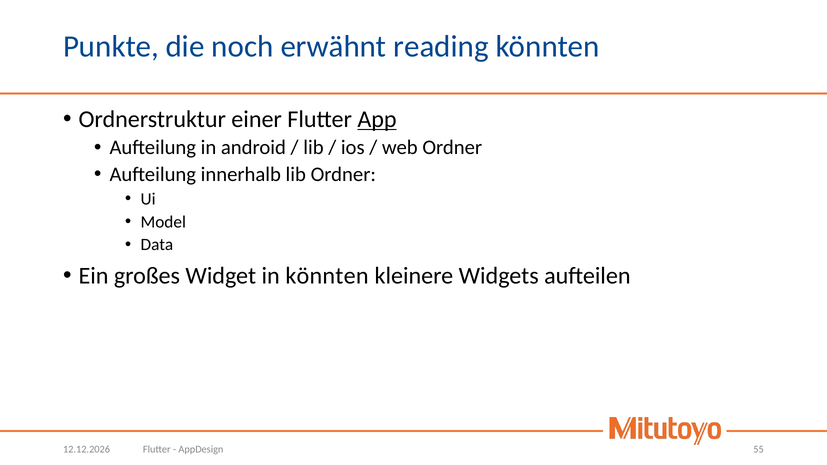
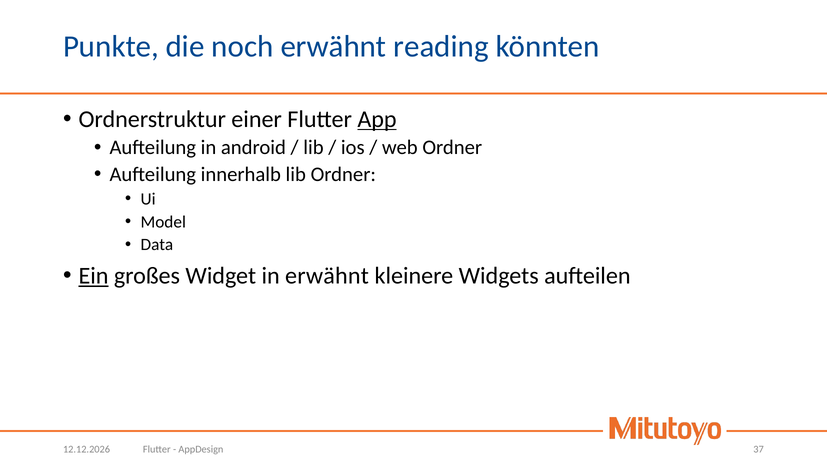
Ein underline: none -> present
in könnten: könnten -> erwähnt
55: 55 -> 37
